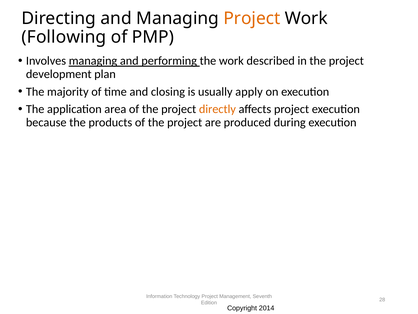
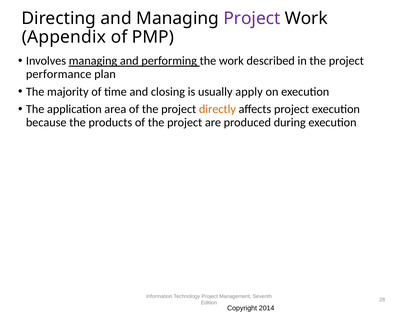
Project at (252, 18) colour: orange -> purple
Following: Following -> Appendix
development: development -> performance
